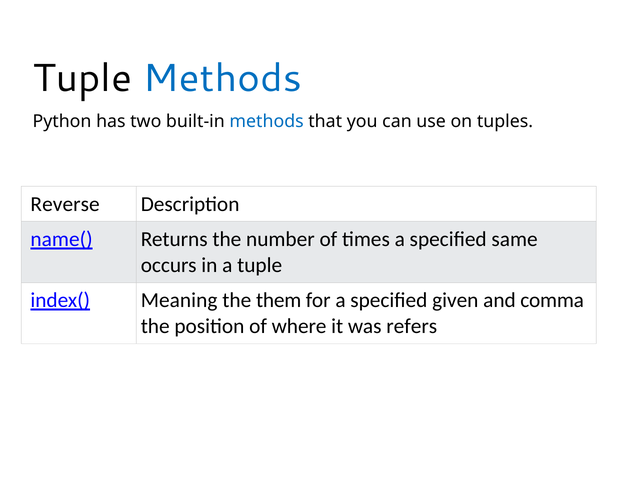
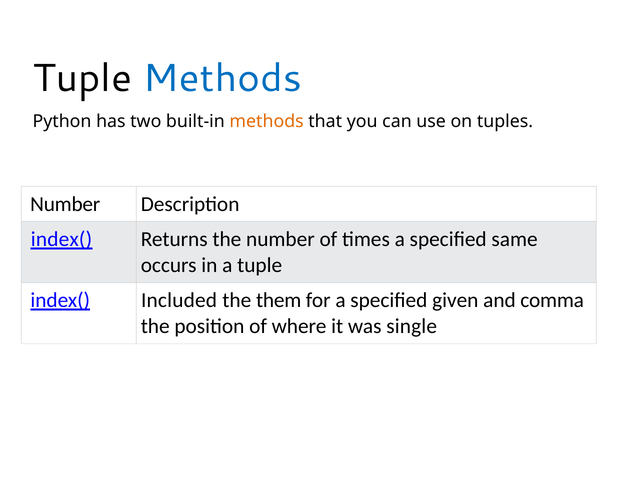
methods at (267, 122) colour: blue -> orange
Reverse at (65, 204): Reverse -> Number
name( at (62, 239): name( -> index(
Meaning: Meaning -> Included
refers: refers -> single
